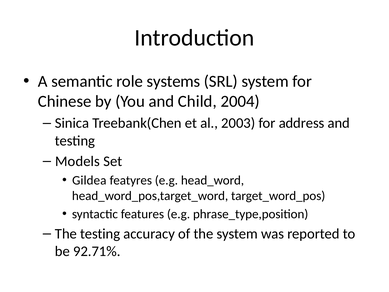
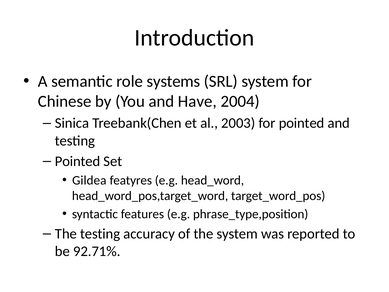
Child: Child -> Have
for address: address -> pointed
Models at (77, 161): Models -> Pointed
